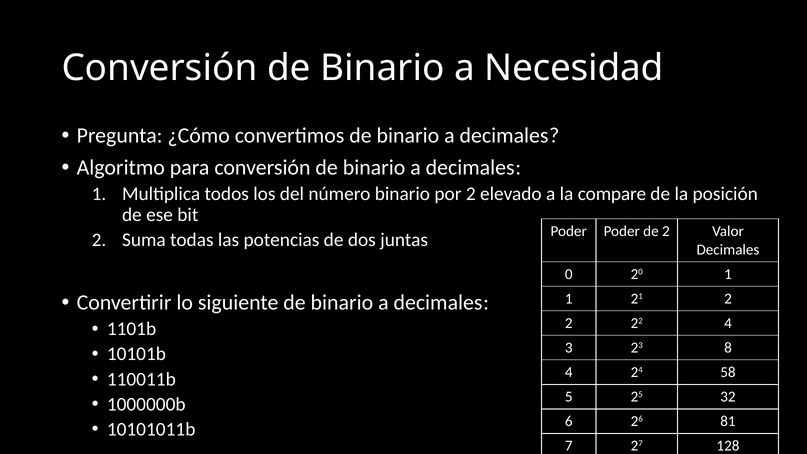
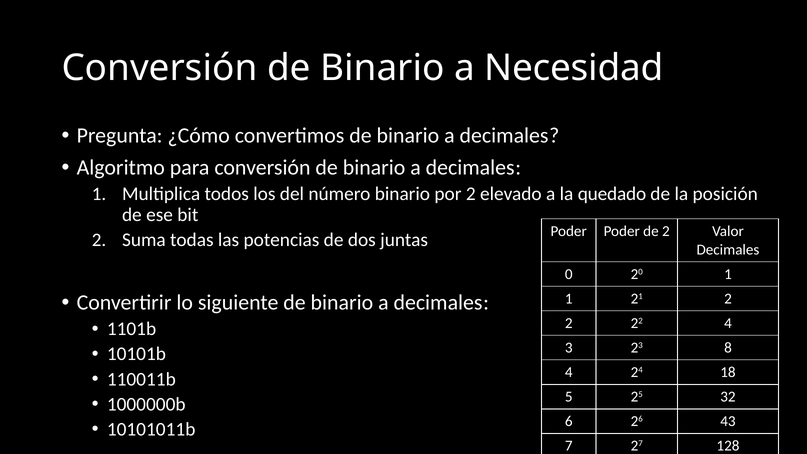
compare: compare -> quedado
58: 58 -> 18
81: 81 -> 43
